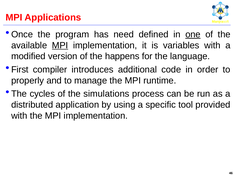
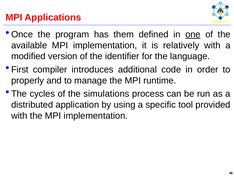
need: need -> them
MPI at (60, 45) underline: present -> none
variables: variables -> relatively
happens: happens -> identifier
